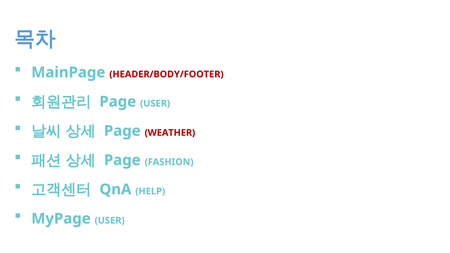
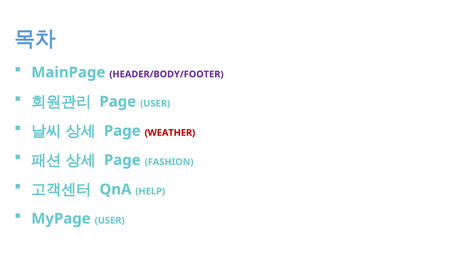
HEADER/BODY/FOOTER colour: red -> purple
